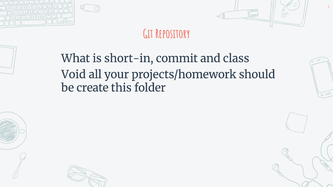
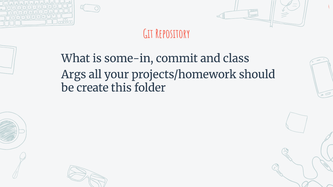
short-in: short-in -> some-in
Void: Void -> Args
